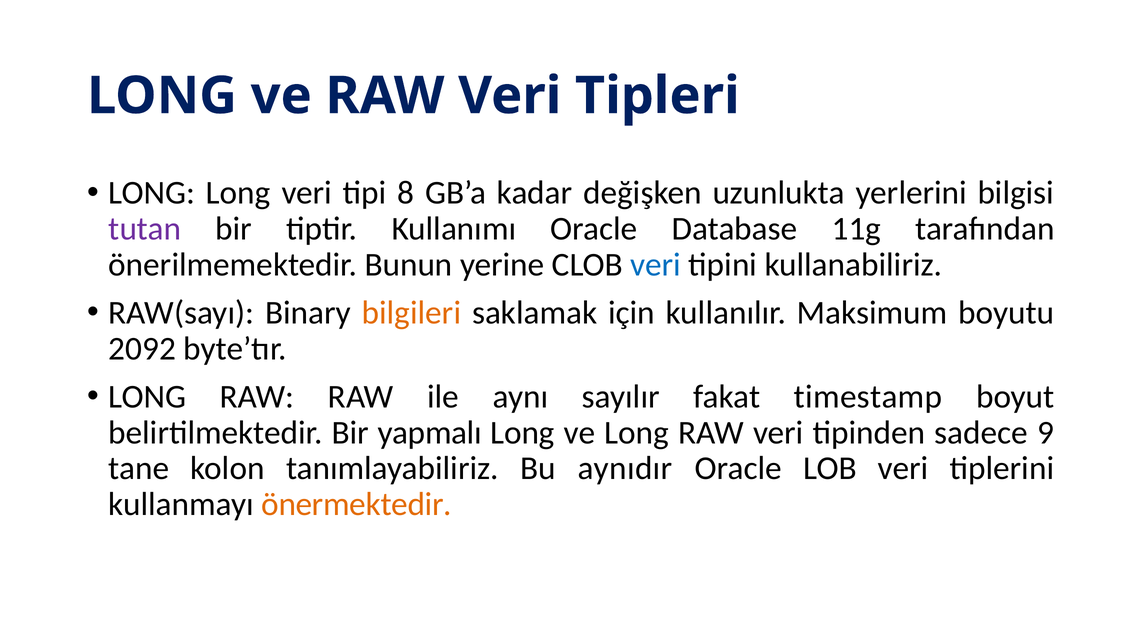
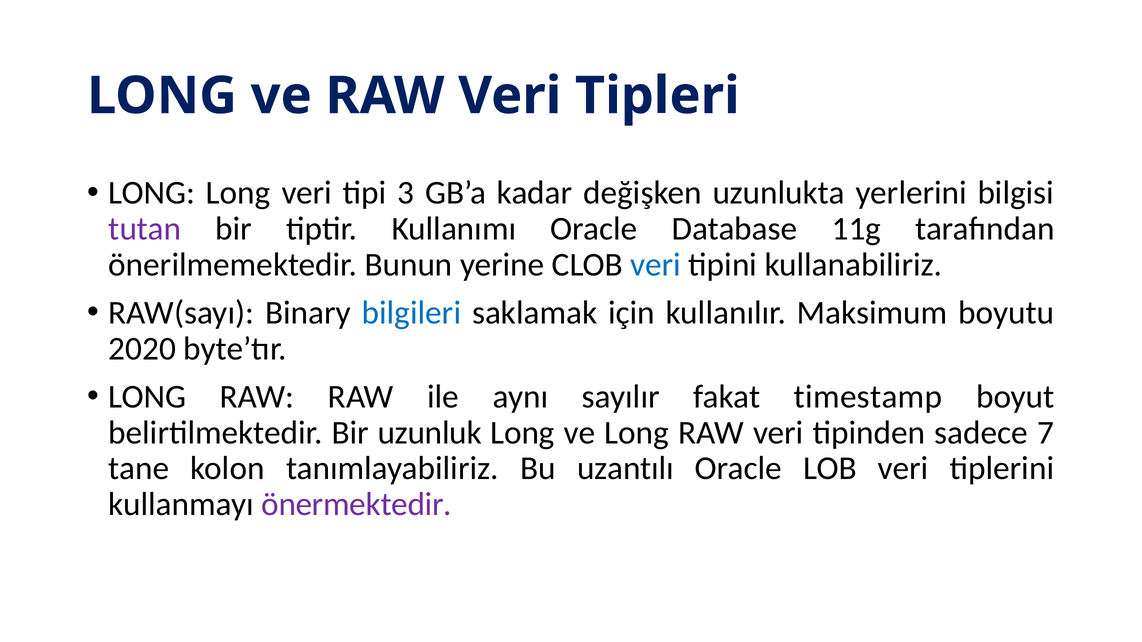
8: 8 -> 3
bilgileri colour: orange -> blue
2092: 2092 -> 2020
yapmalı: yapmalı -> uzunluk
9: 9 -> 7
aynıdır: aynıdır -> uzantılı
önermektedir colour: orange -> purple
